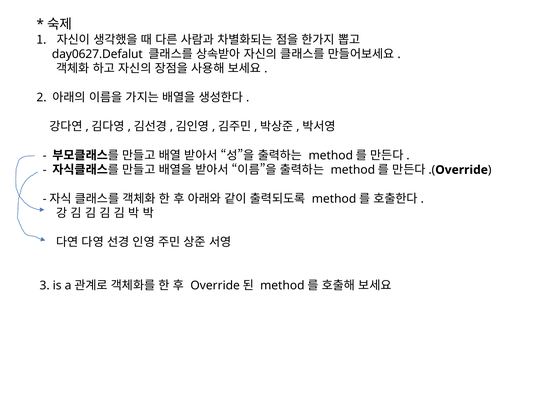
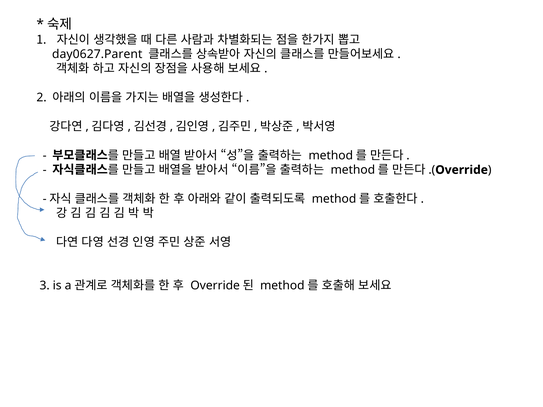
day0627.Defalut: day0627.Defalut -> day0627.Parent
